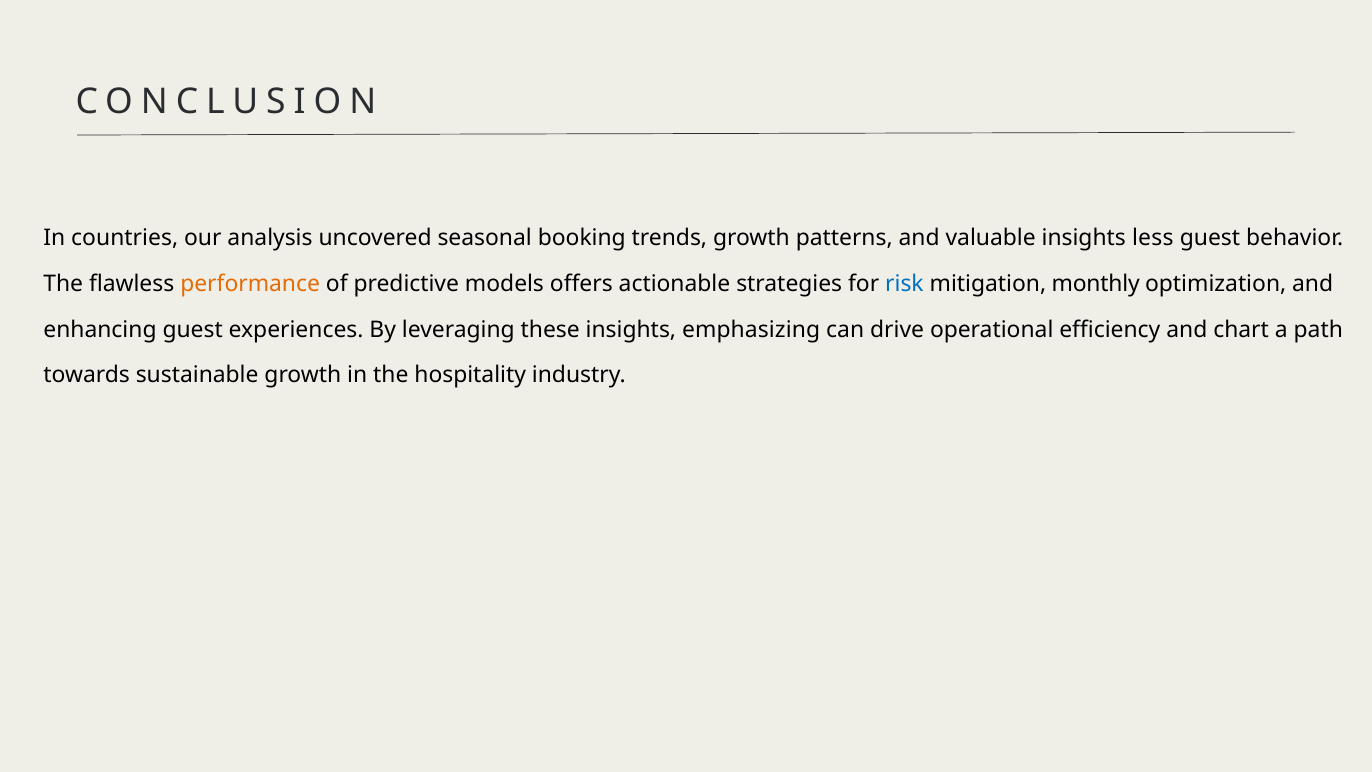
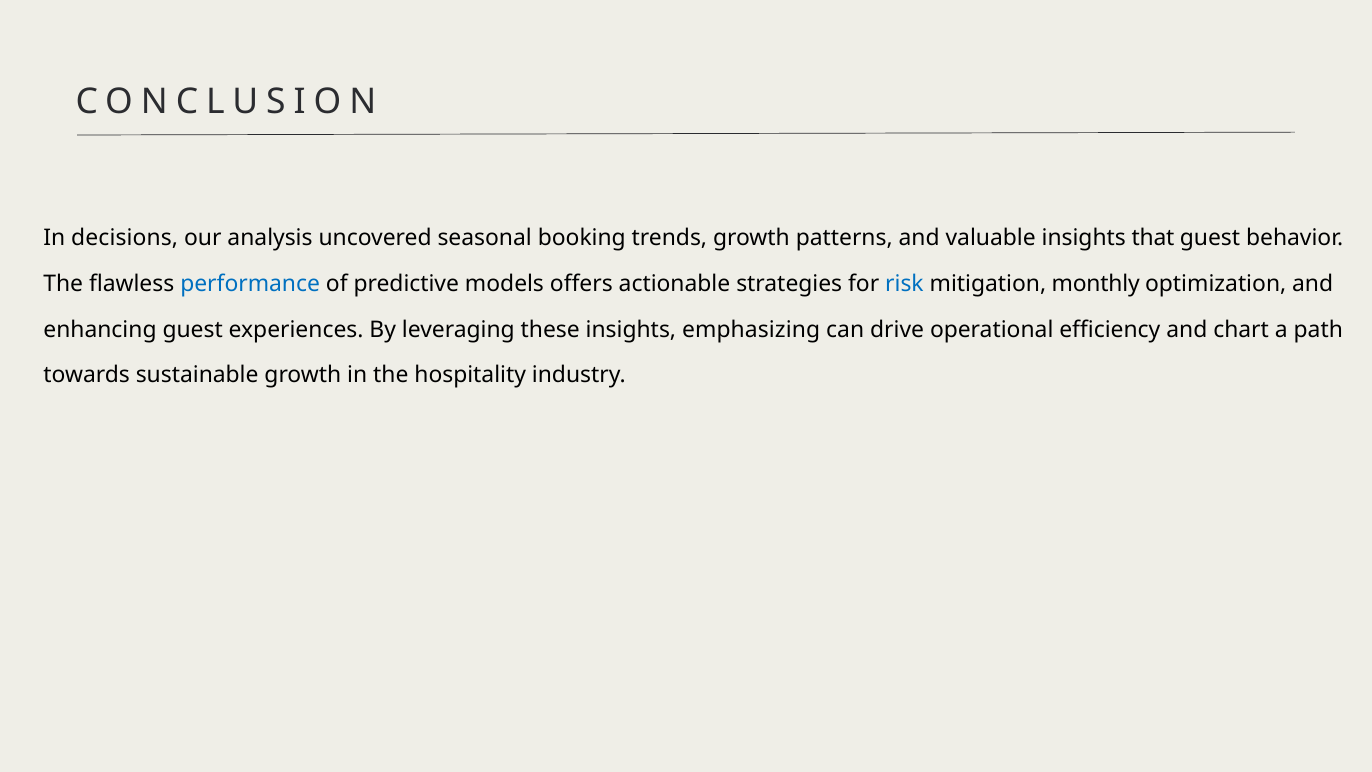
countries: countries -> decisions
less: less -> that
performance colour: orange -> blue
